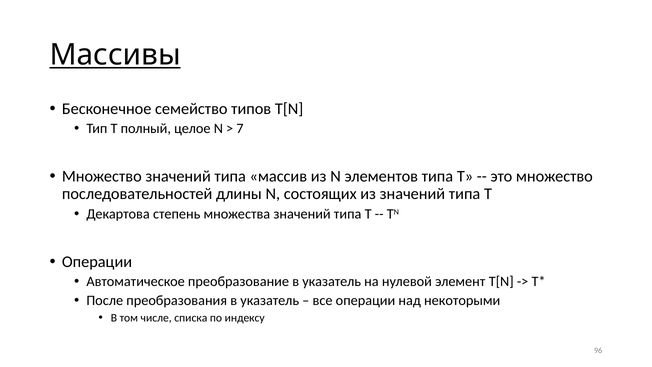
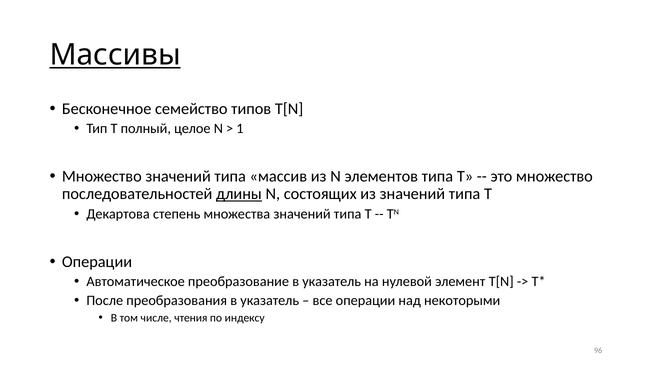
7: 7 -> 1
длины underline: none -> present
списка: списка -> чтения
